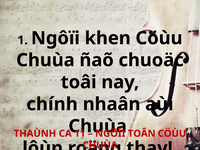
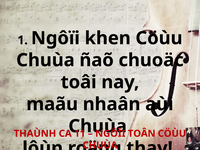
chính: chính -> maãu
